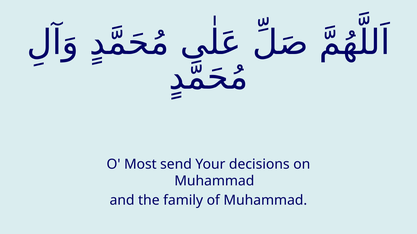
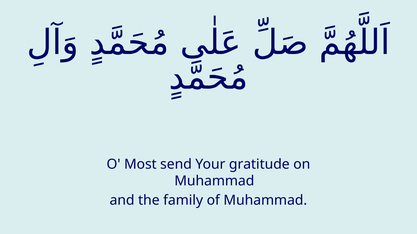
decisions: decisions -> gratitude
